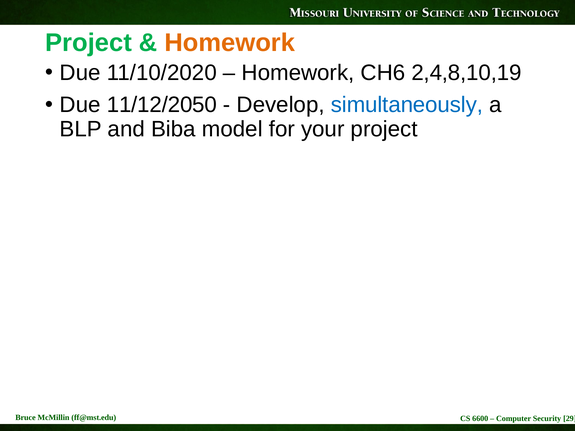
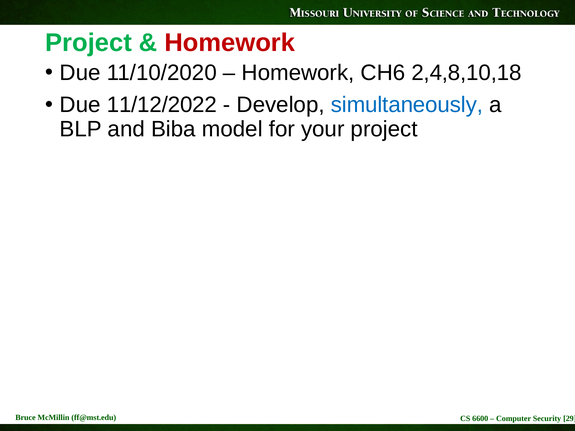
Homework at (230, 43) colour: orange -> red
2,4,8,10,19: 2,4,8,10,19 -> 2,4,8,10,18
11/12/2050: 11/12/2050 -> 11/12/2022
